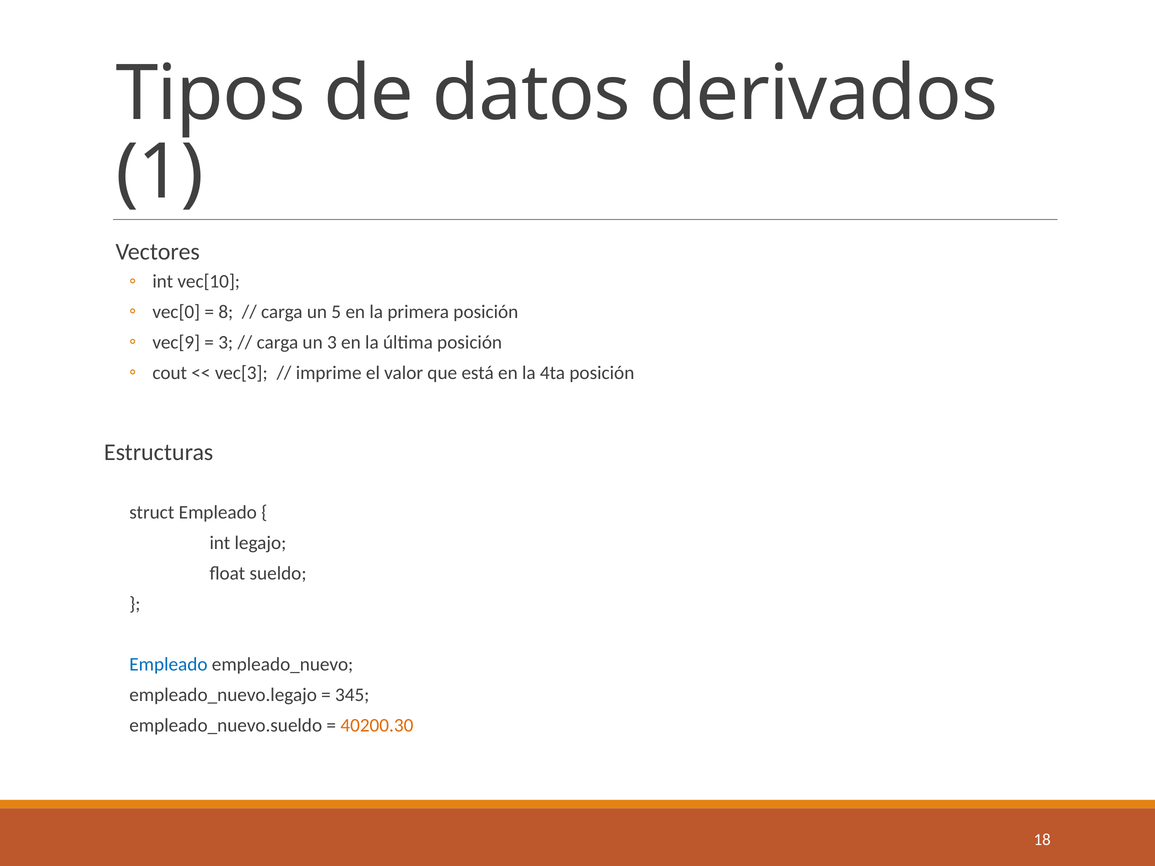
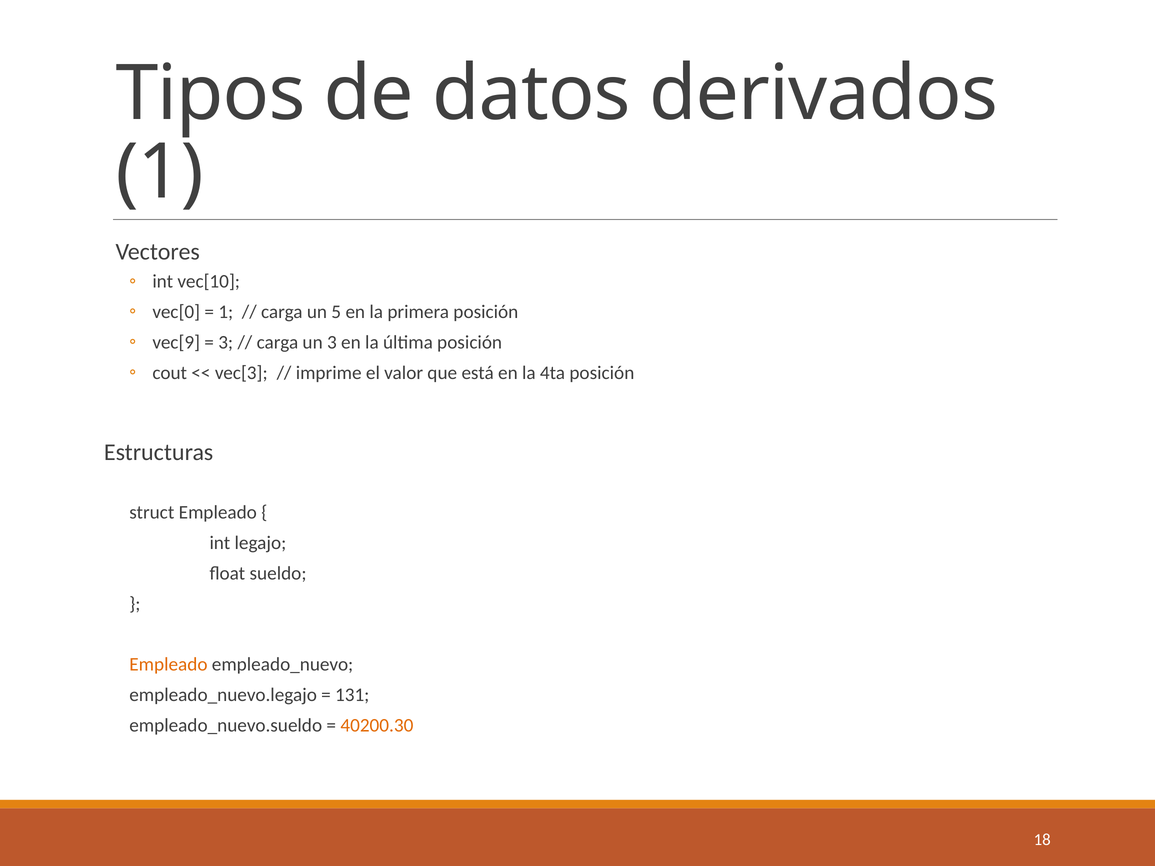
8 at (226, 312): 8 -> 1
Empleado at (168, 665) colour: blue -> orange
345: 345 -> 131
